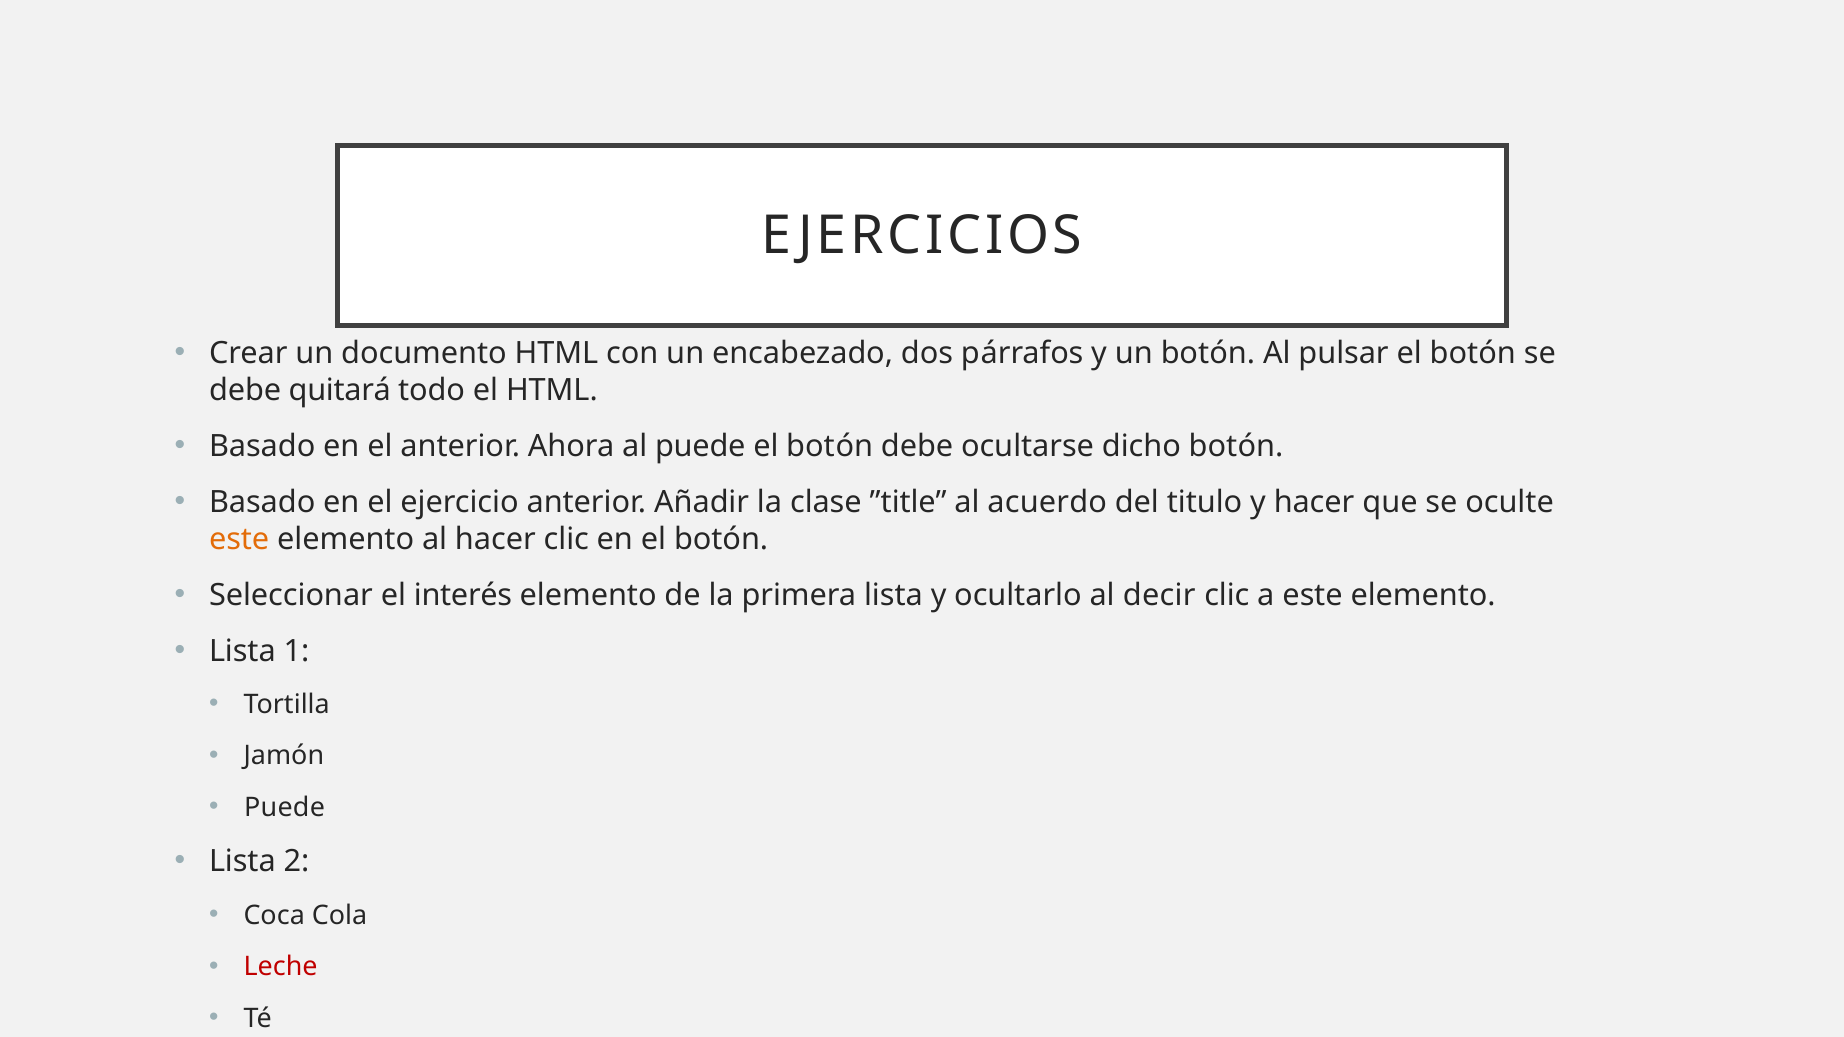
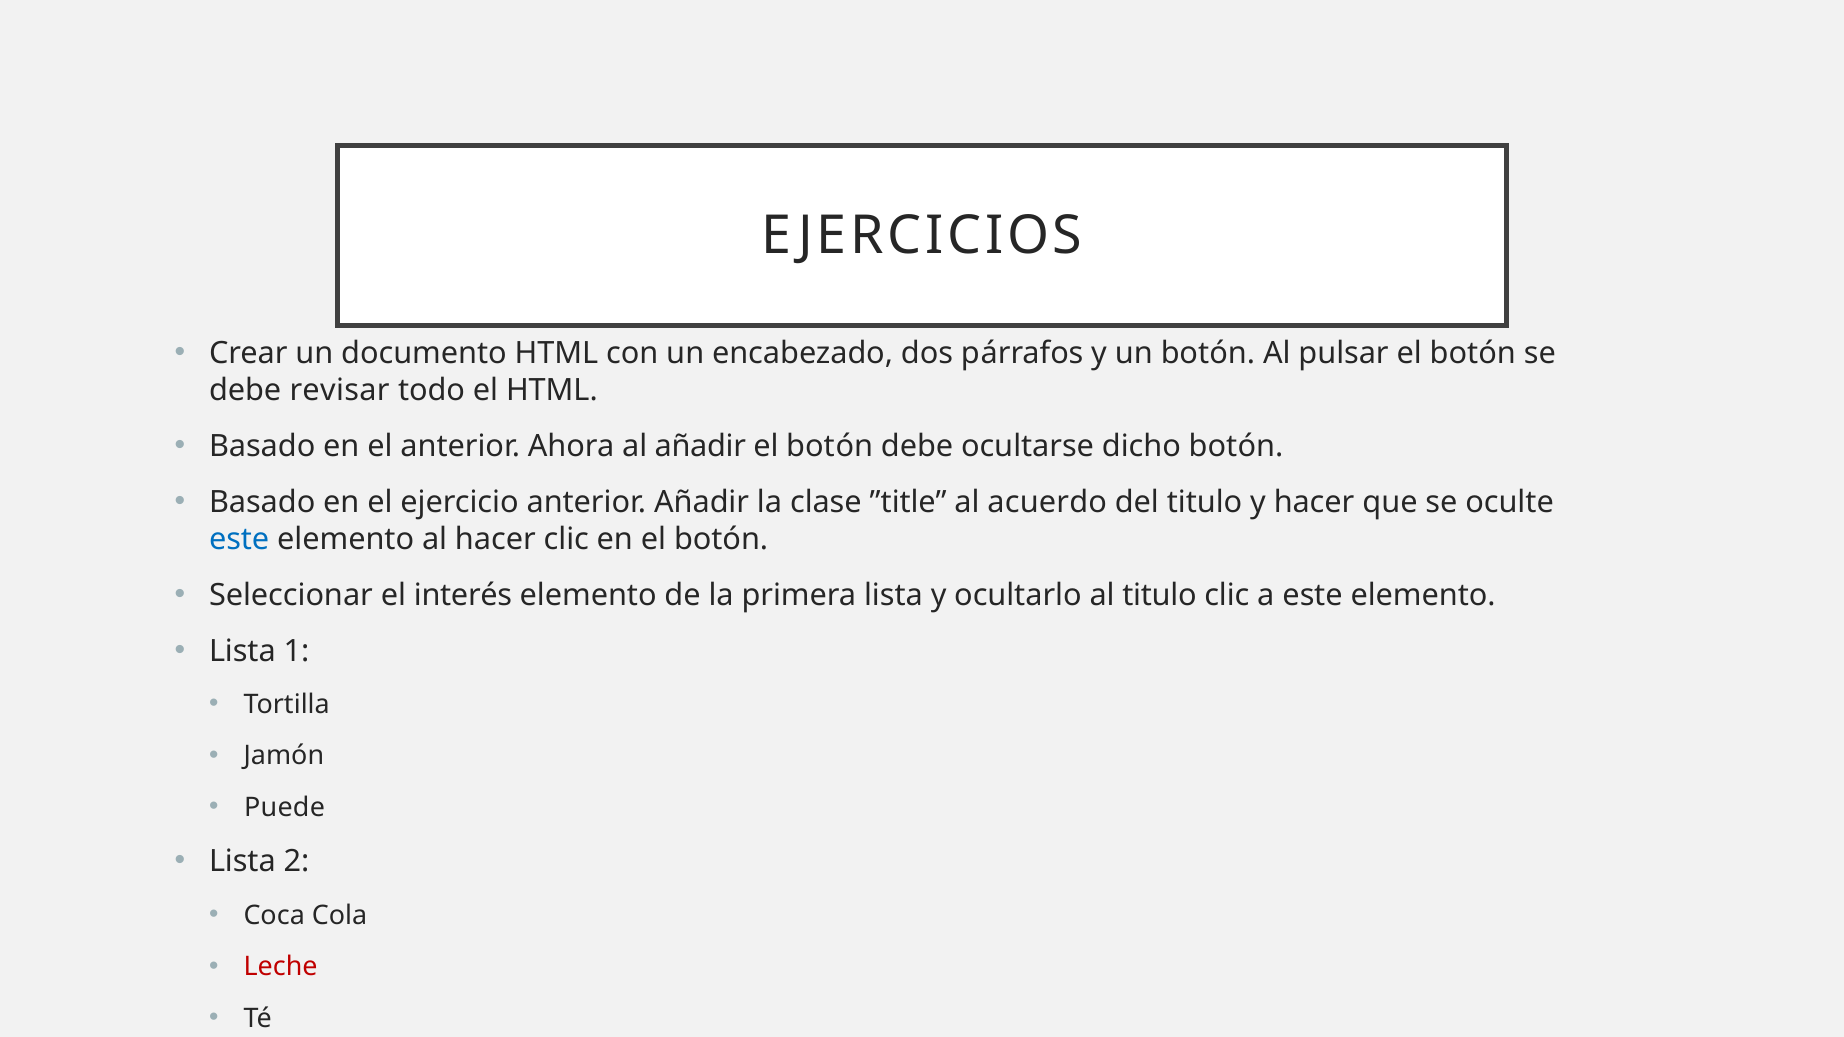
quitará: quitará -> revisar
al puede: puede -> añadir
este at (239, 539) colour: orange -> blue
al decir: decir -> titulo
